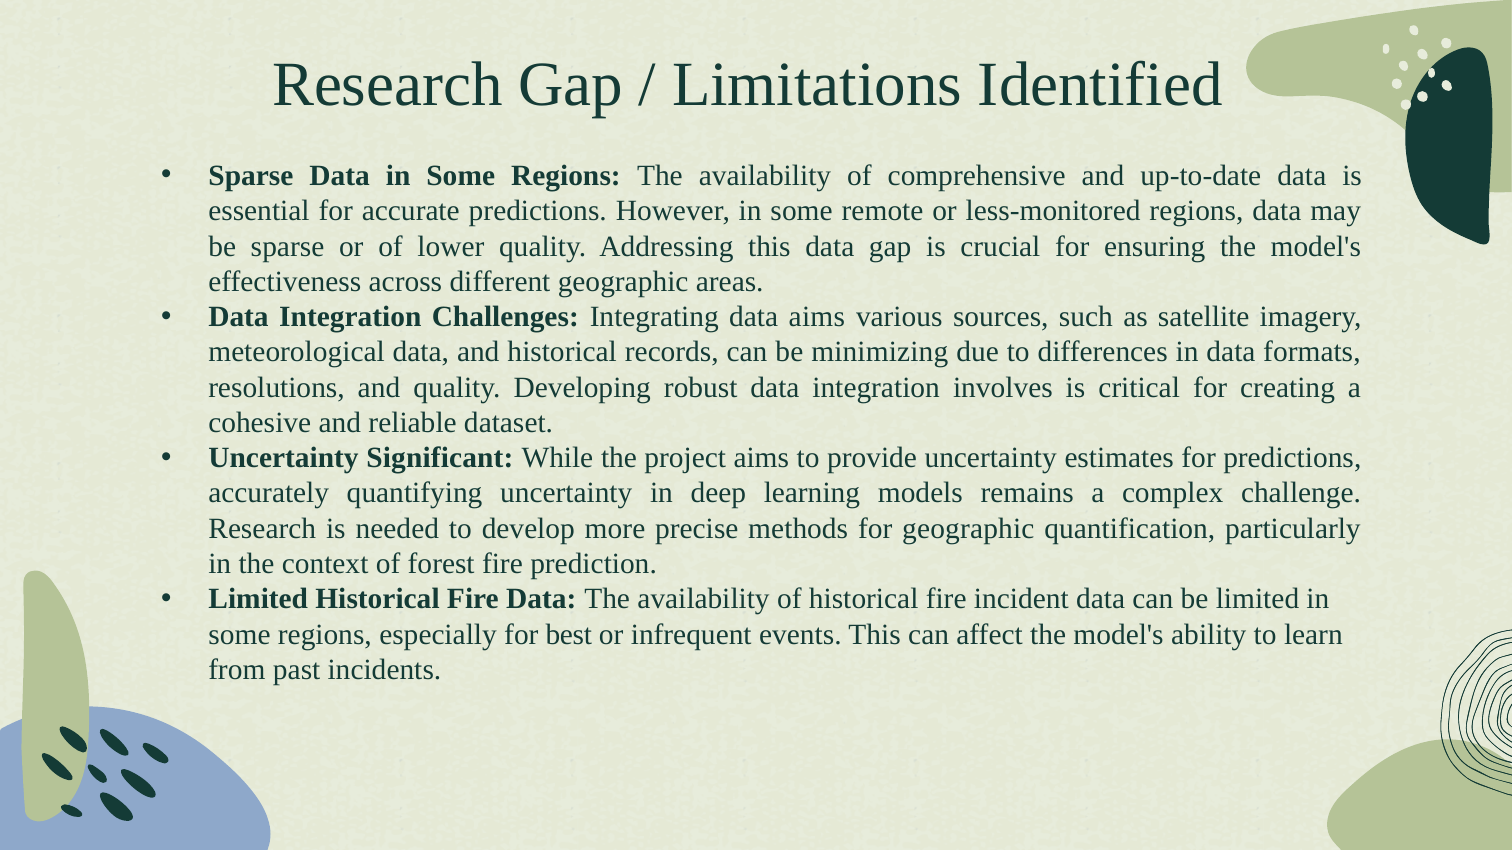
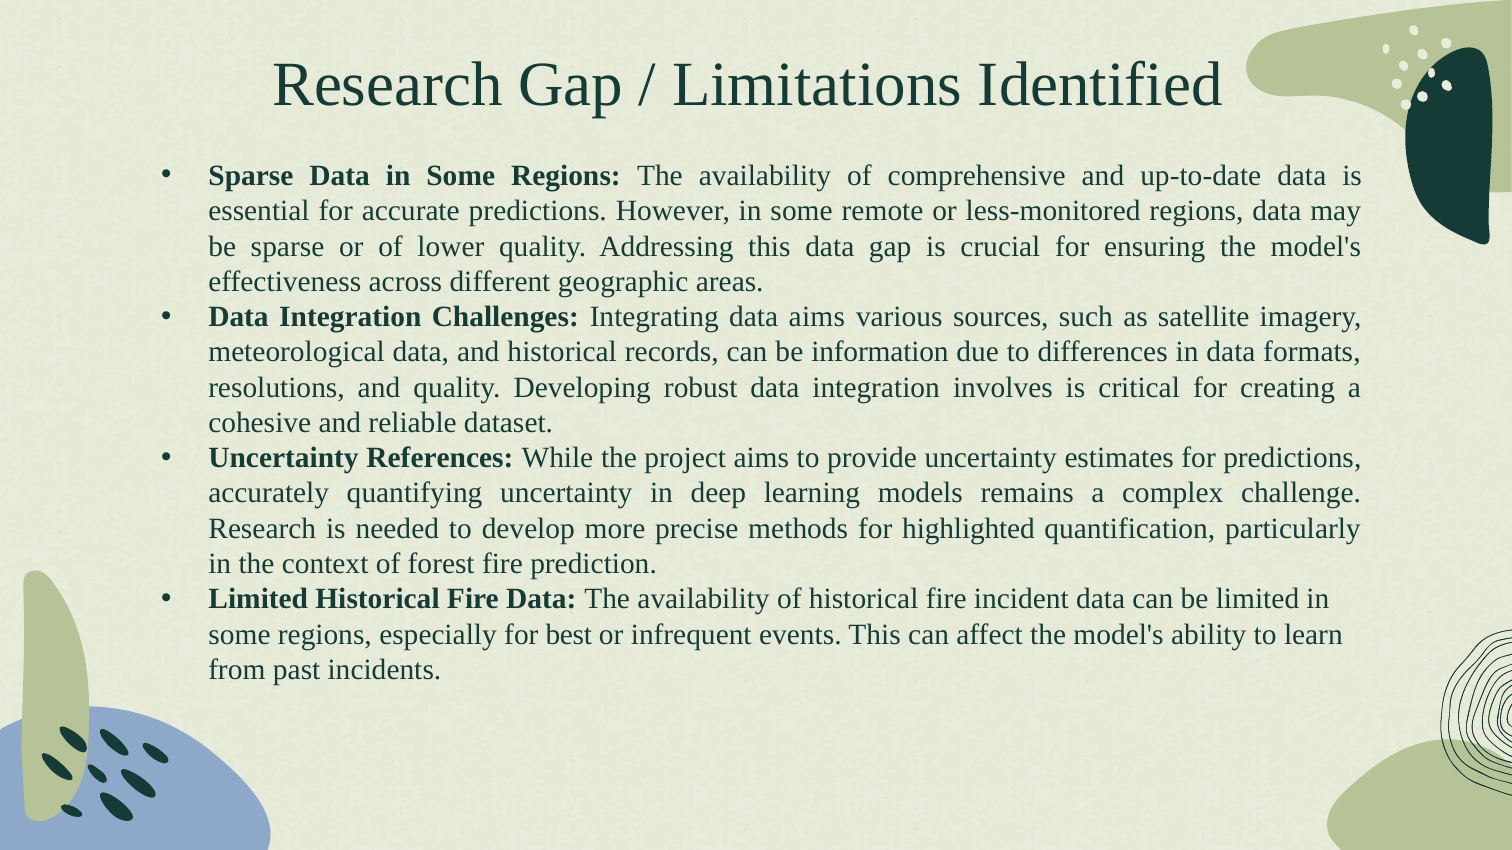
minimizing: minimizing -> information
Significant: Significant -> References
for geographic: geographic -> highlighted
